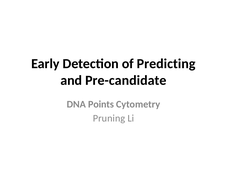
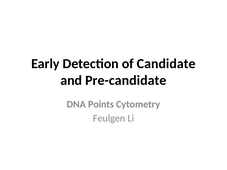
Predicting: Predicting -> Candidate
Pruning: Pruning -> Feulgen
